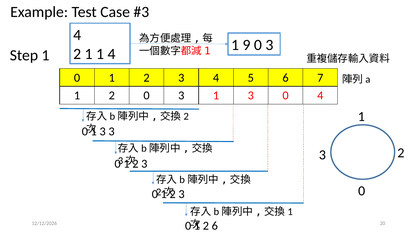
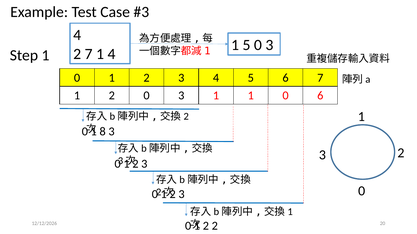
1 9: 9 -> 5
2 1: 1 -> 7
3 1 3: 3 -> 1
0 4: 4 -> 6
3 at (103, 132): 3 -> 8
2 6: 6 -> 2
